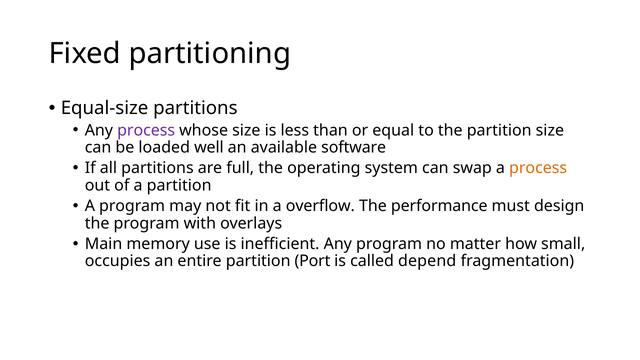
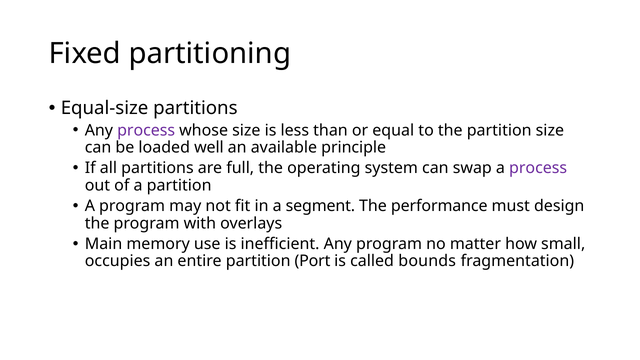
software: software -> principle
process at (538, 168) colour: orange -> purple
overflow: overflow -> segment
depend: depend -> bounds
